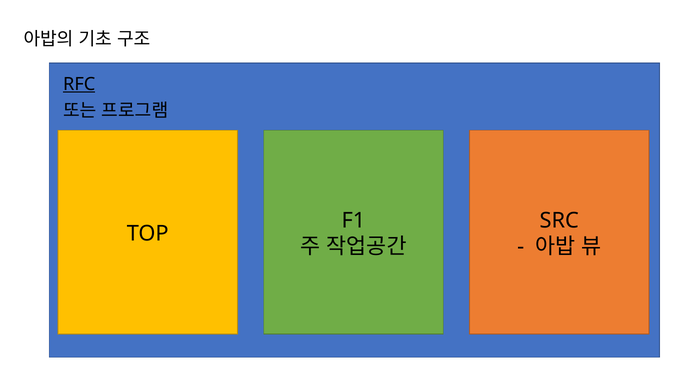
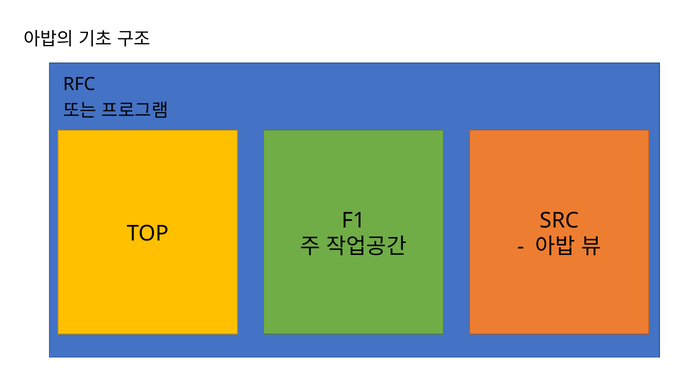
RFC underline: present -> none
